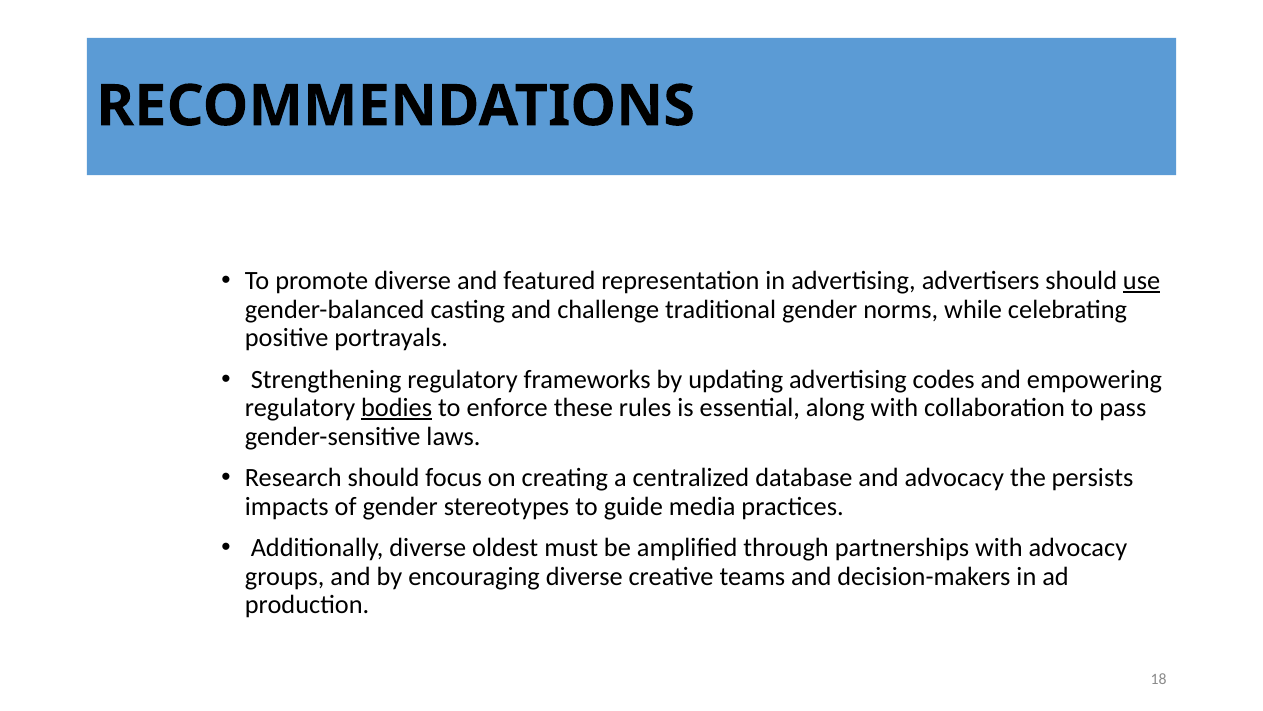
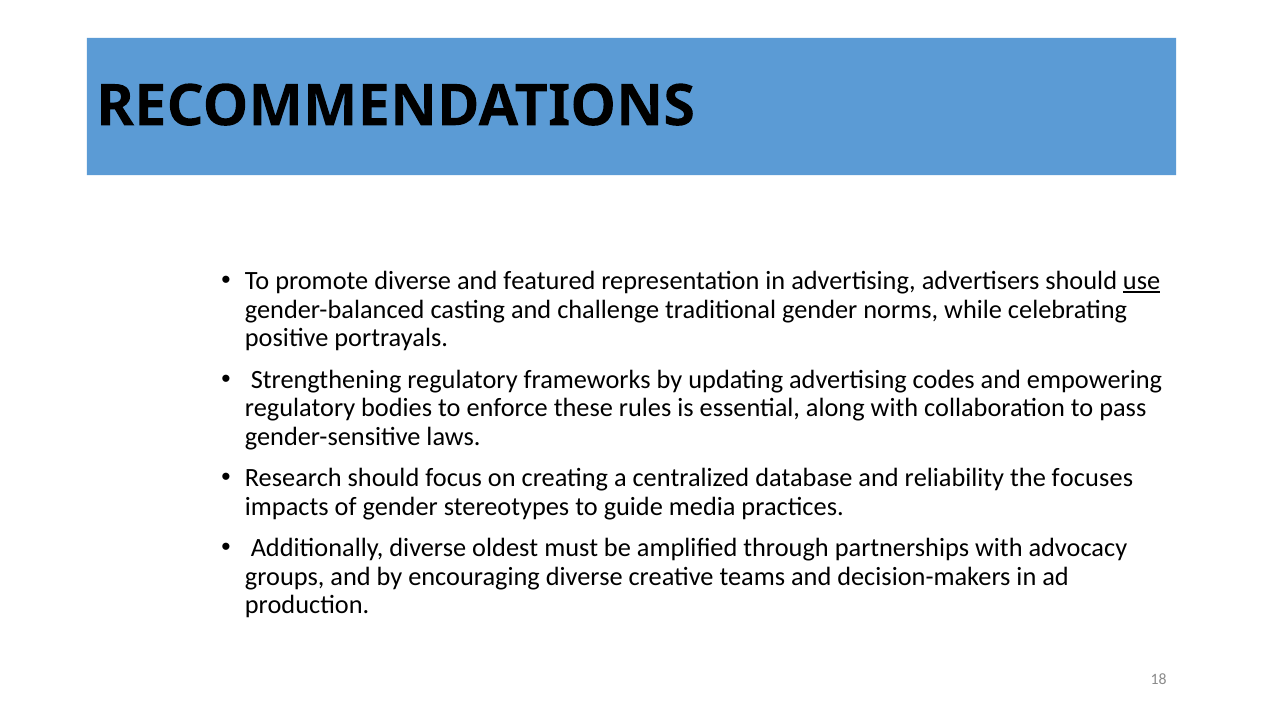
bodies underline: present -> none
and advocacy: advocacy -> reliability
persists: persists -> focuses
